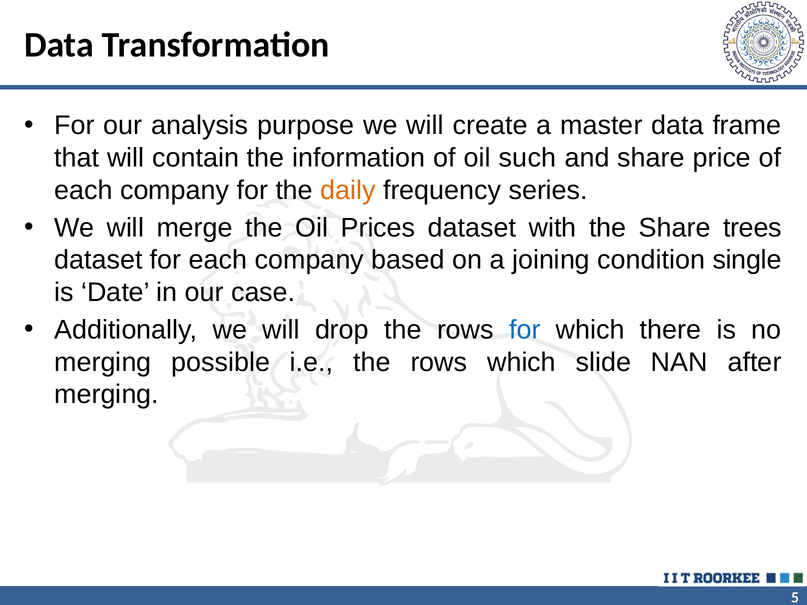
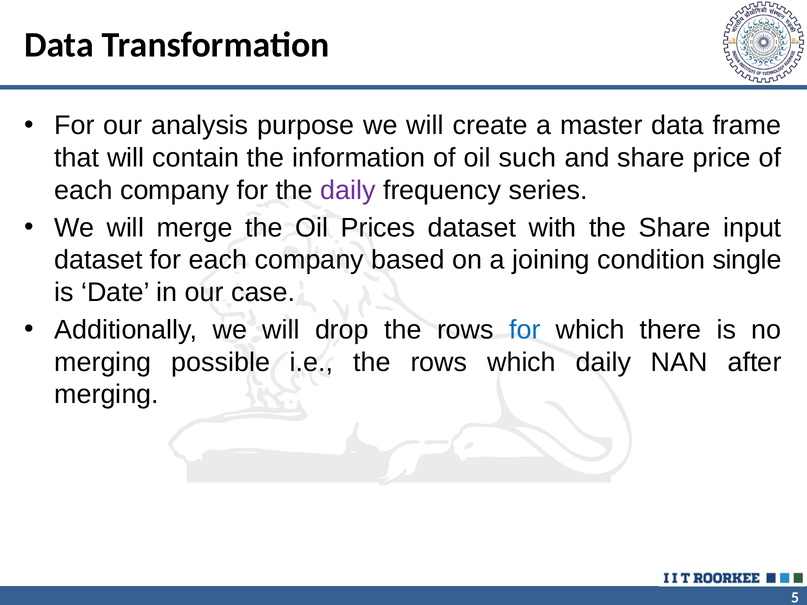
daily at (348, 190) colour: orange -> purple
trees: trees -> input
which slide: slide -> daily
